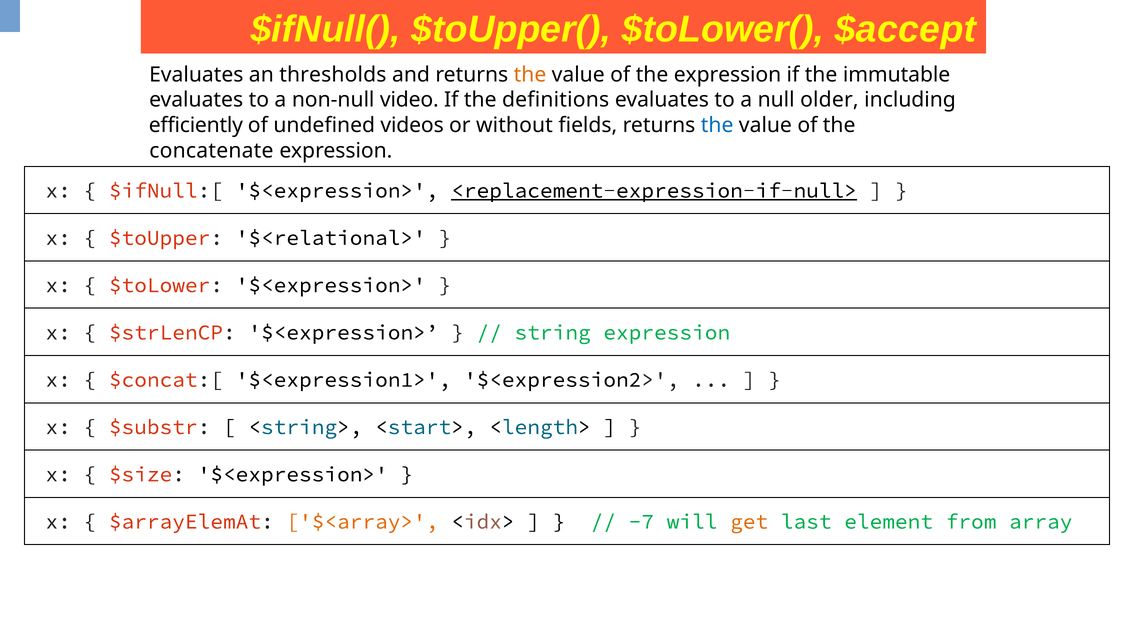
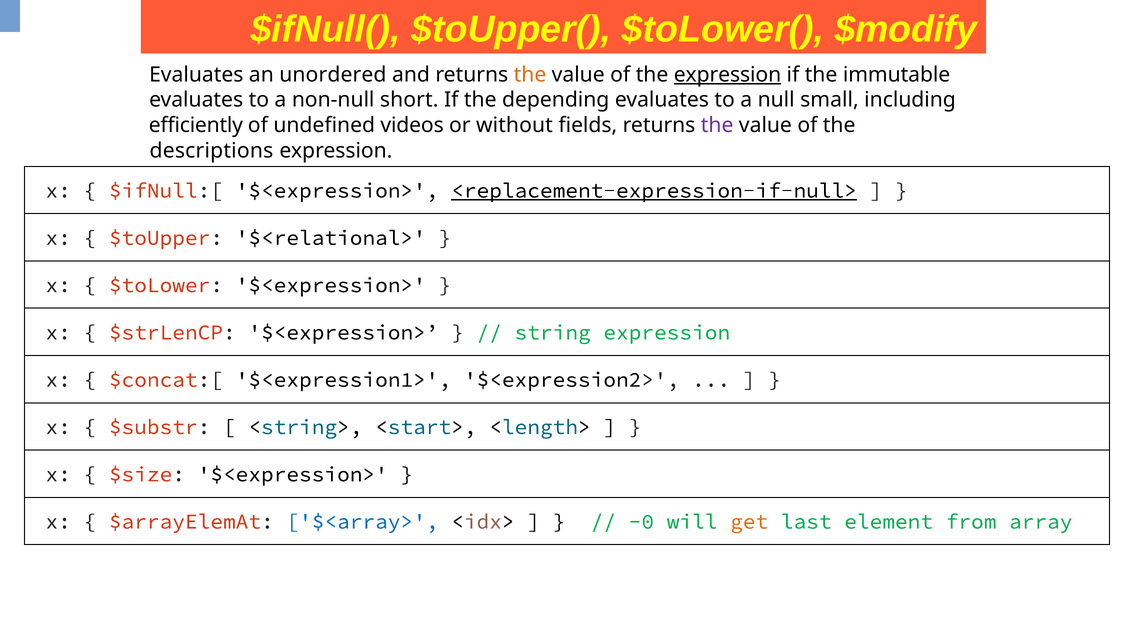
$accept: $accept -> $modify
thresholds: thresholds -> unordered
expression at (727, 75) underline: none -> present
video: video -> short
definitions: definitions -> depending
older: older -> small
the at (717, 125) colour: blue -> purple
concatenate: concatenate -> descriptions
$<array> colour: orange -> blue
-7: -7 -> -0
